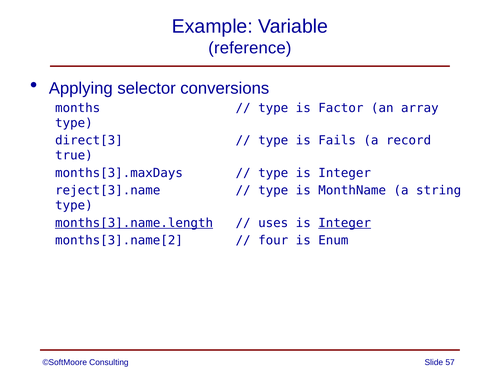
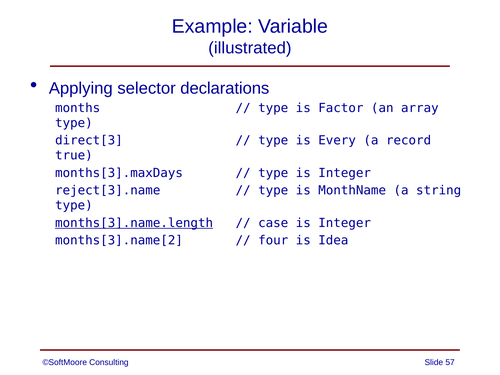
reference: reference -> illustrated
conversions: conversions -> declarations
Fails: Fails -> Every
uses: uses -> case
Integer at (345, 223) underline: present -> none
Enum: Enum -> Idea
